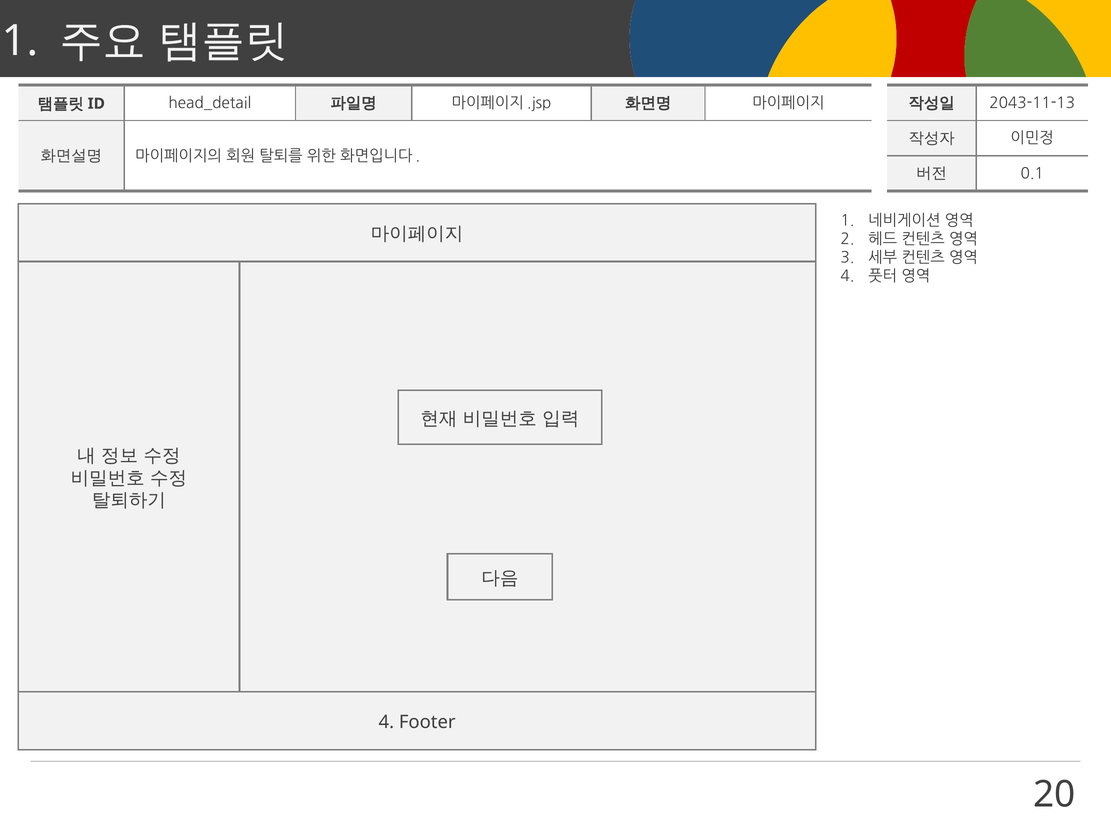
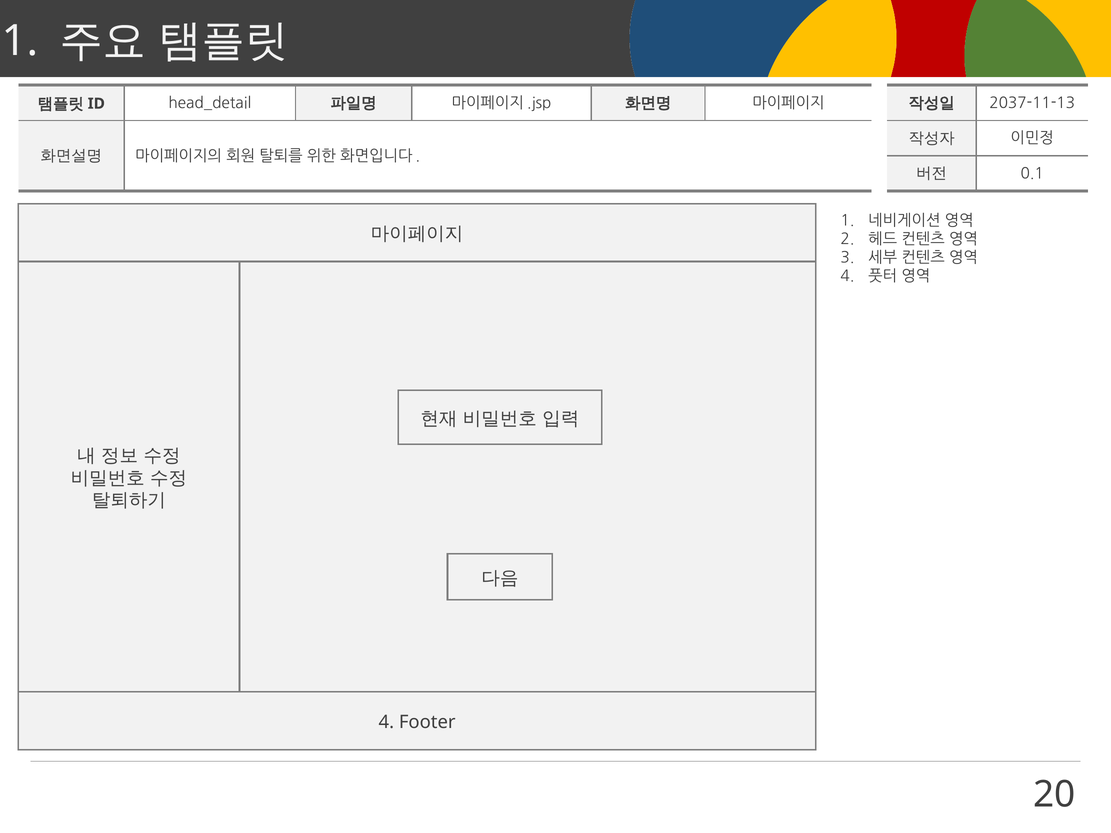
2043-11-13: 2043-11-13 -> 2037-11-13
